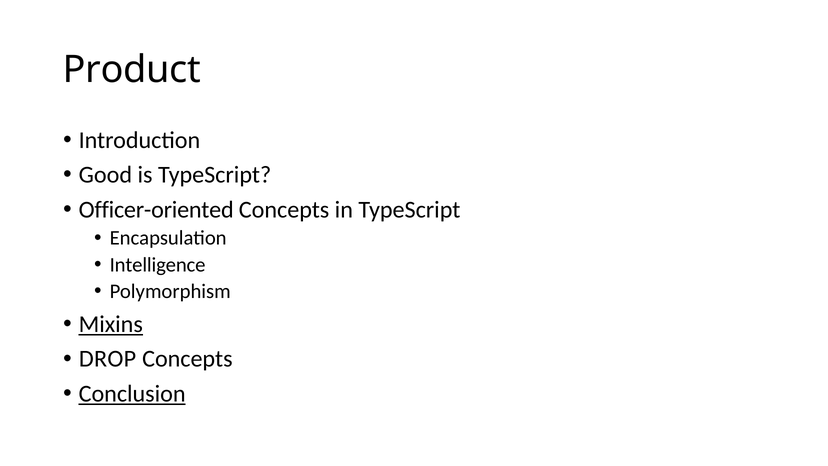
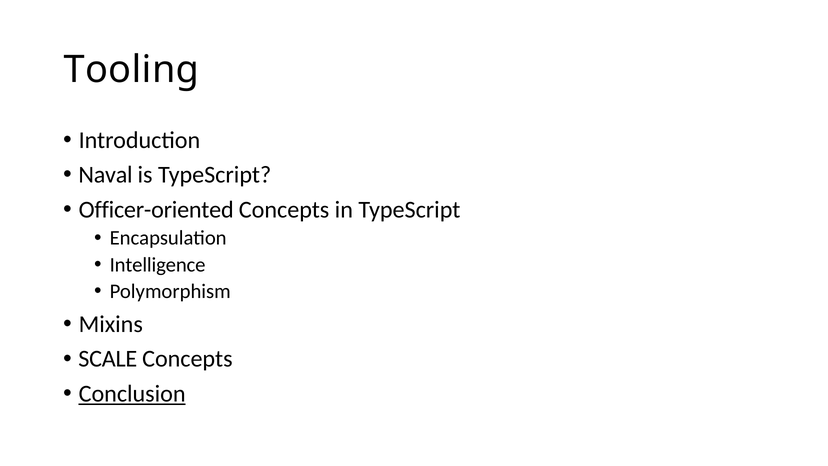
Product: Product -> Tooling
Good: Good -> Naval
Mixins underline: present -> none
DROP: DROP -> SCALE
